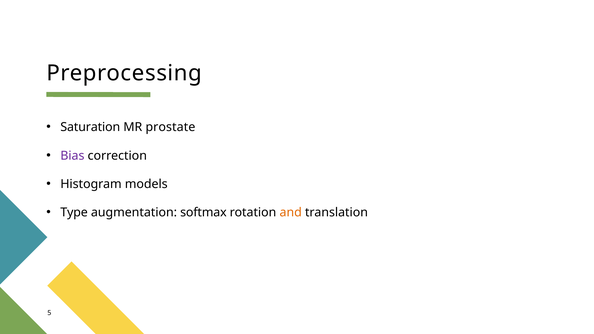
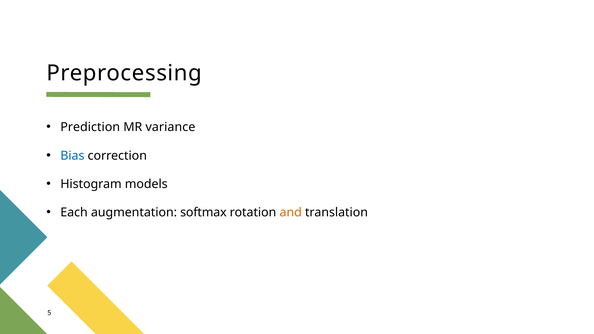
Saturation: Saturation -> Prediction
prostate: prostate -> variance
Bias colour: purple -> blue
Type: Type -> Each
